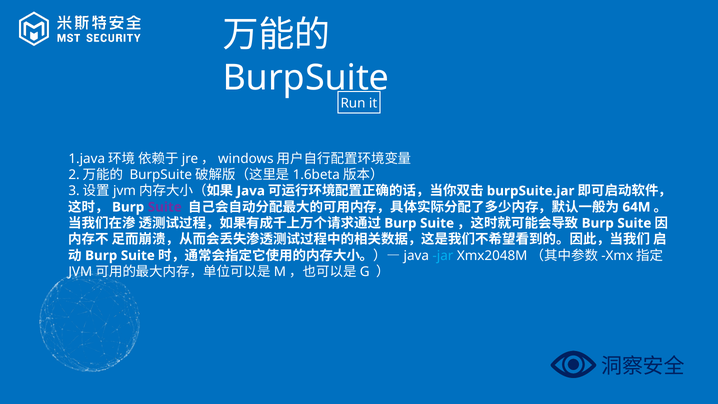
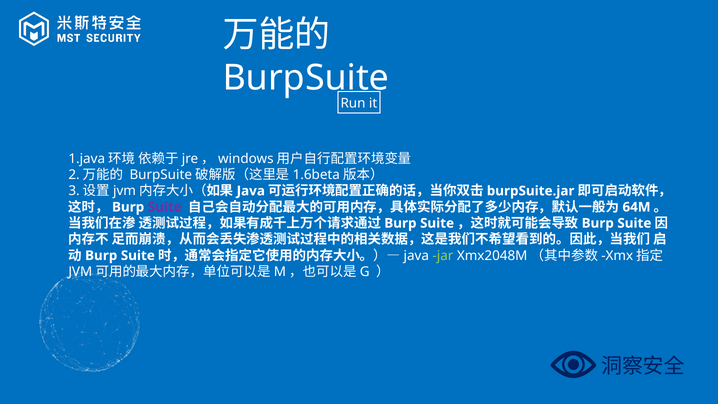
jar colour: light blue -> light green
